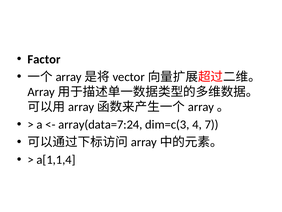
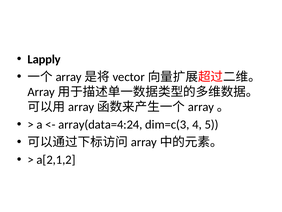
Factor: Factor -> Lapply
array(data=7:24: array(data=7:24 -> array(data=4:24
7: 7 -> 5
a[1,1,4: a[1,1,4 -> a[2,1,2
